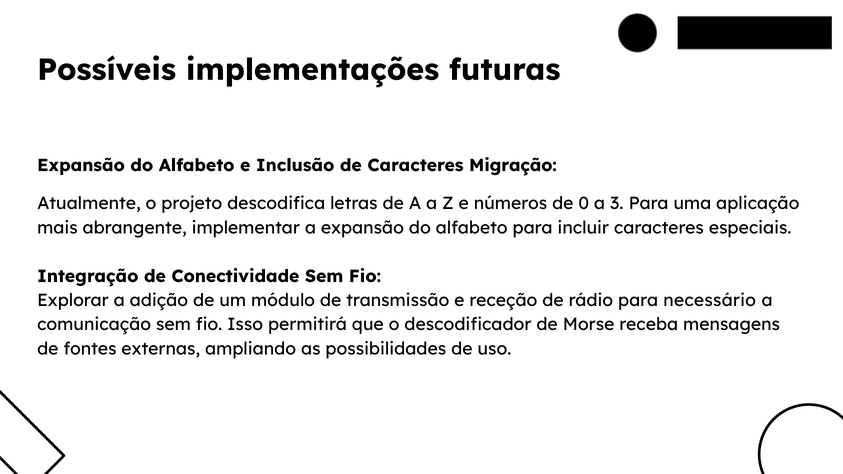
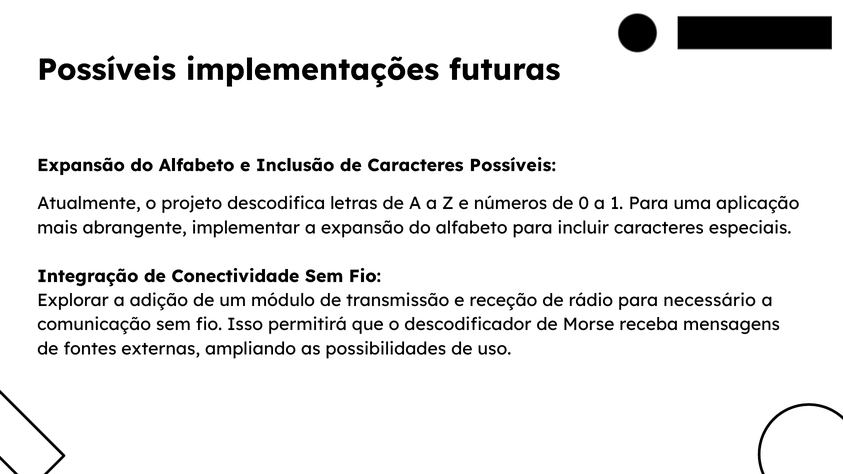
Caracteres Migração: Migração -> Possíveis
3: 3 -> 1
